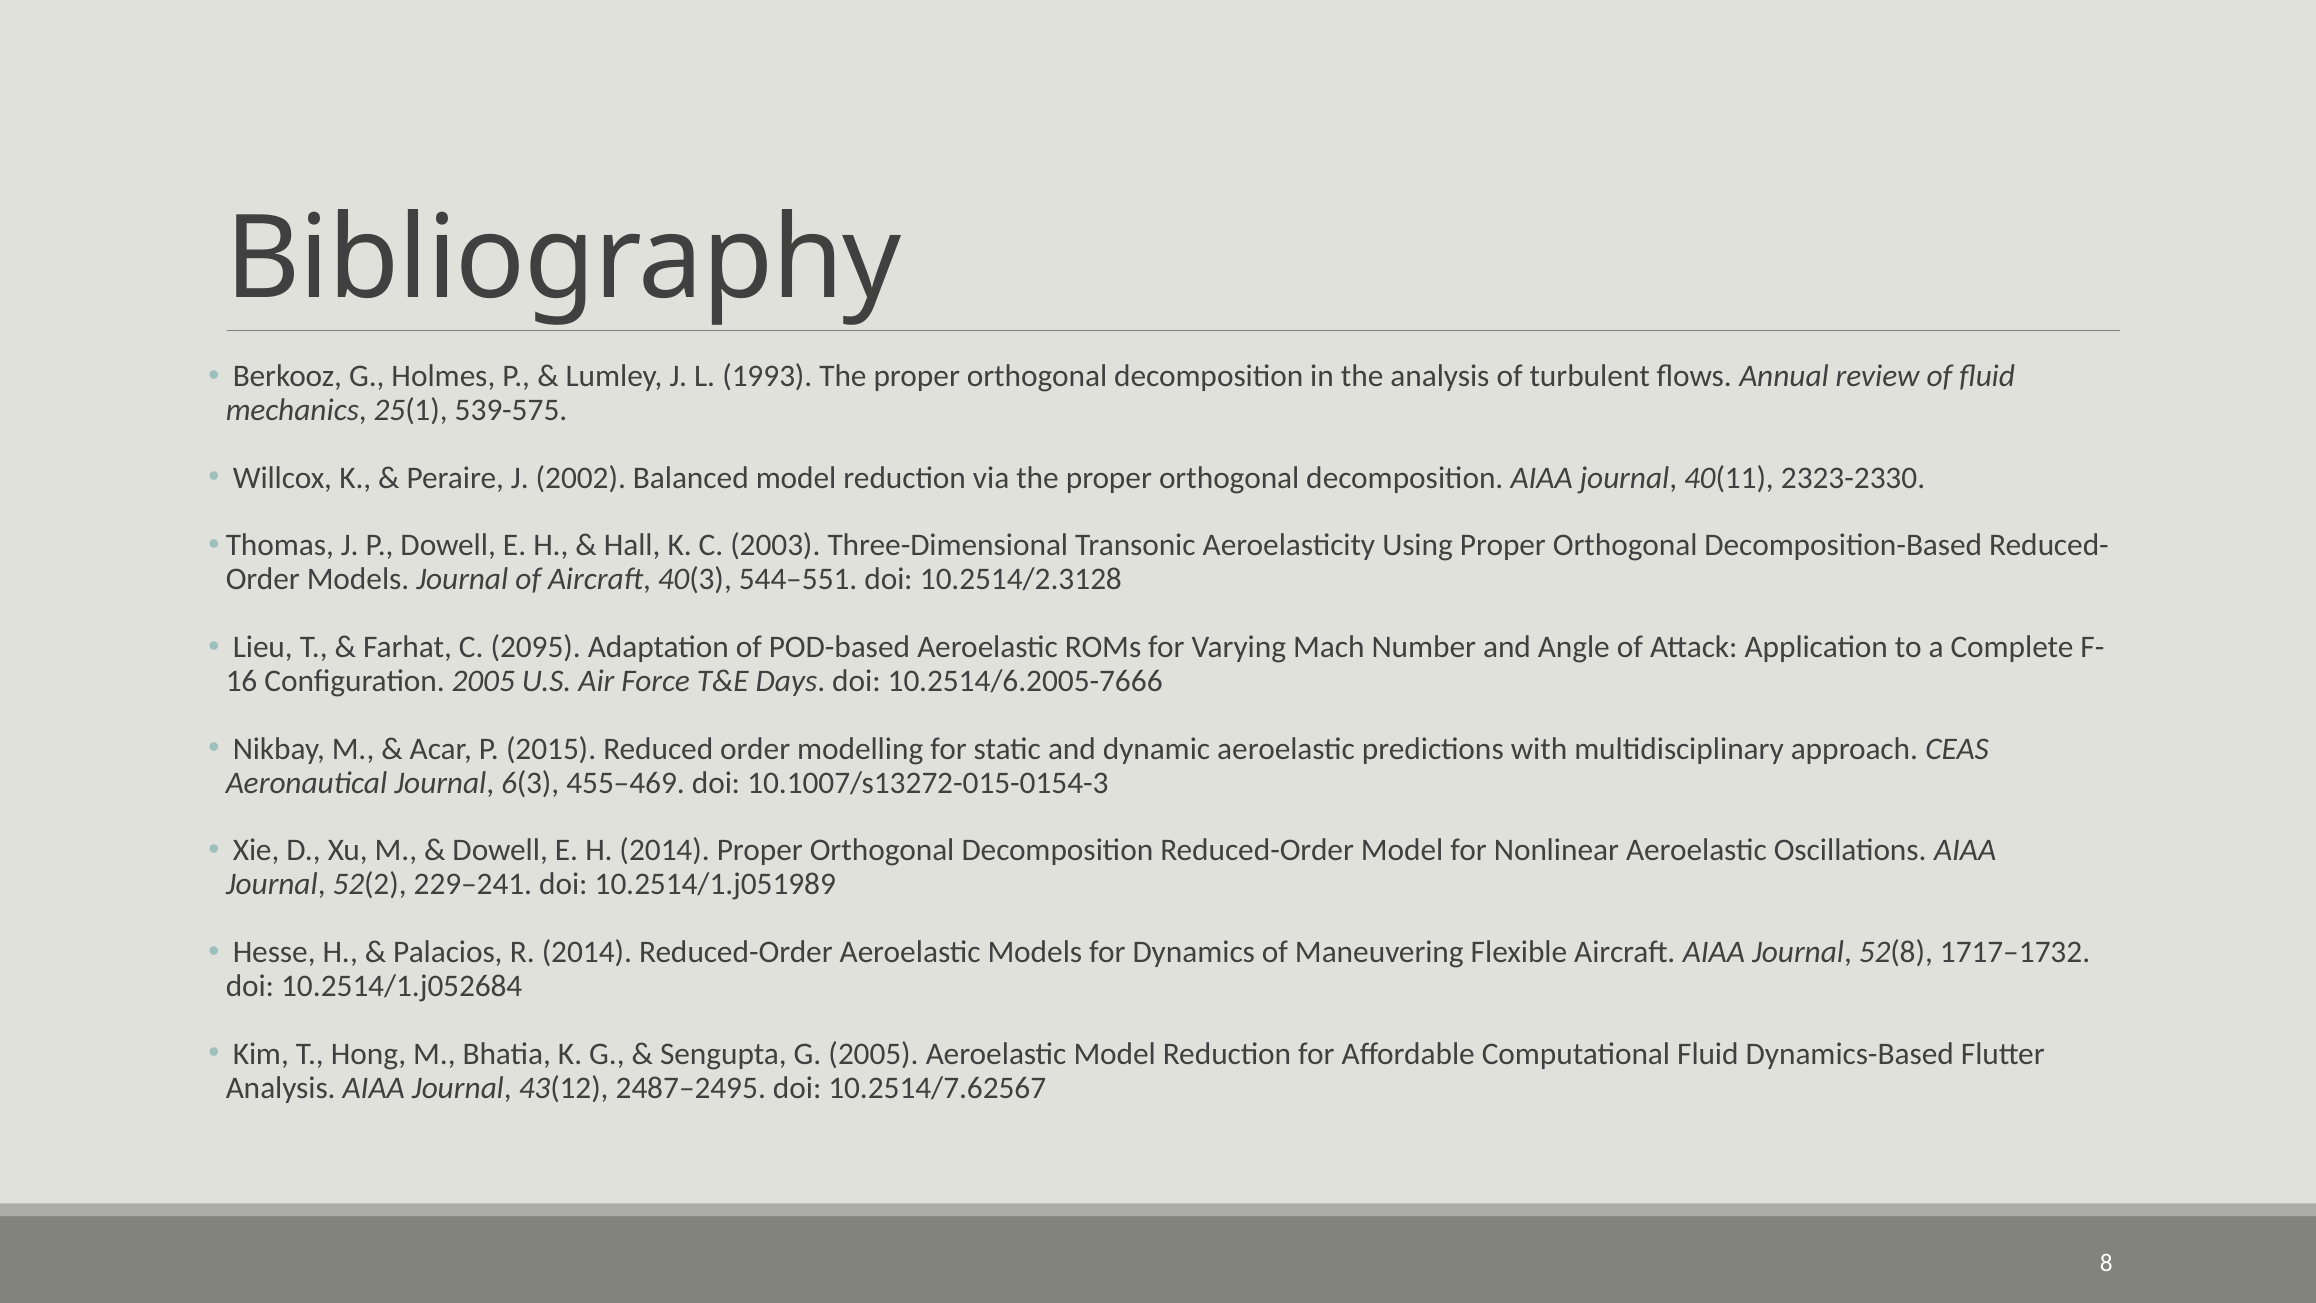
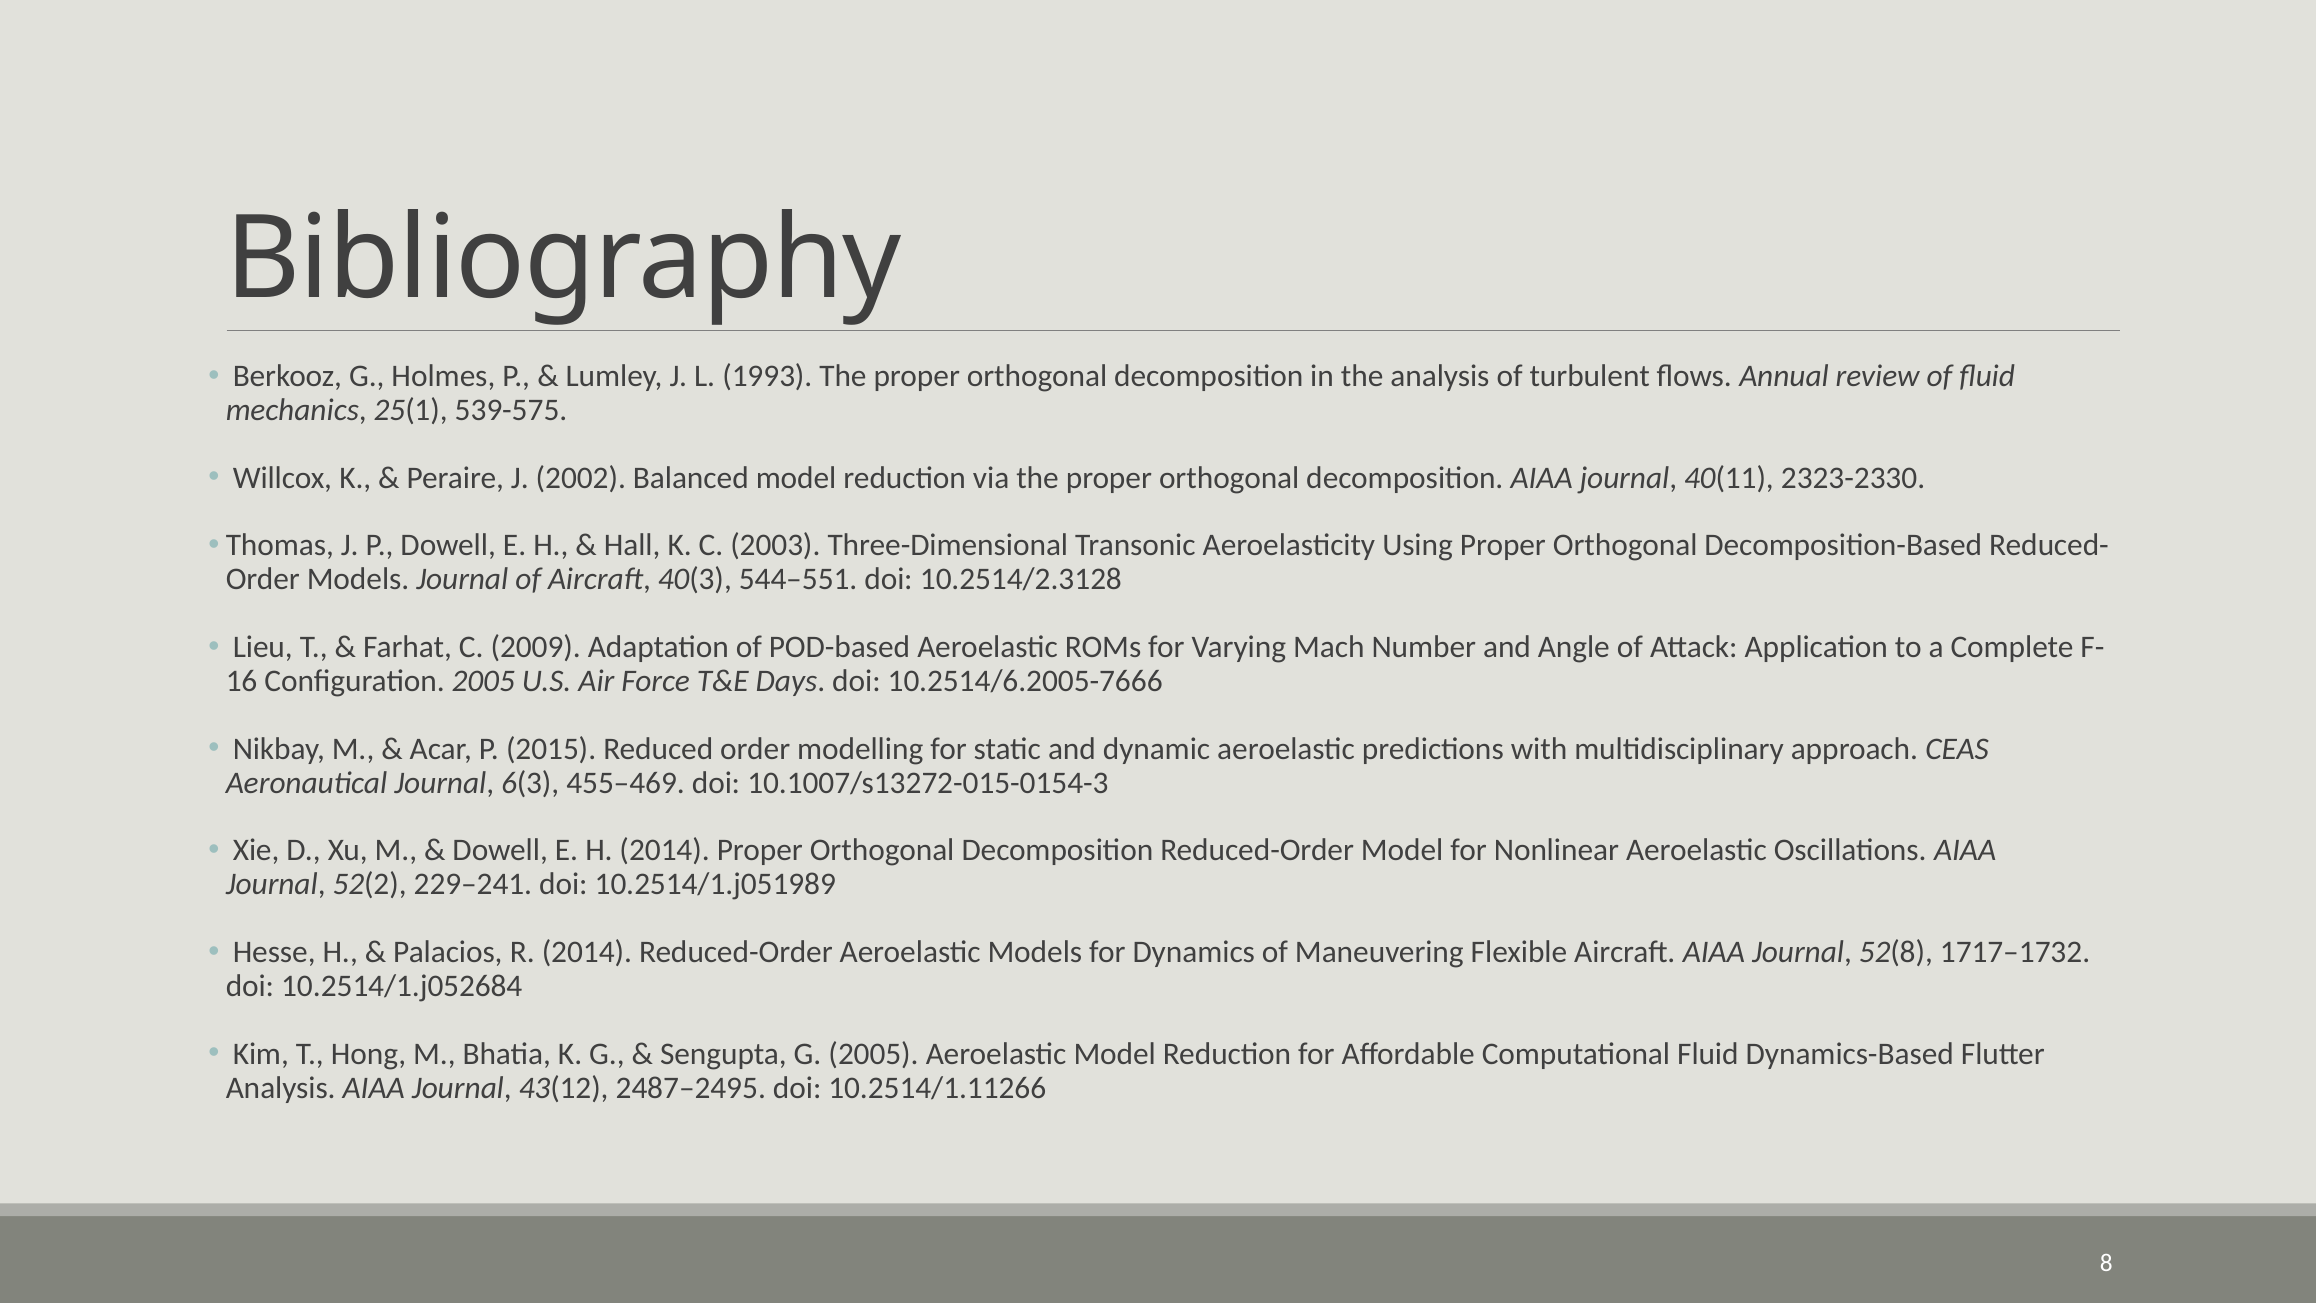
2095: 2095 -> 2009
10.2514/7.62567: 10.2514/7.62567 -> 10.2514/1.11266
